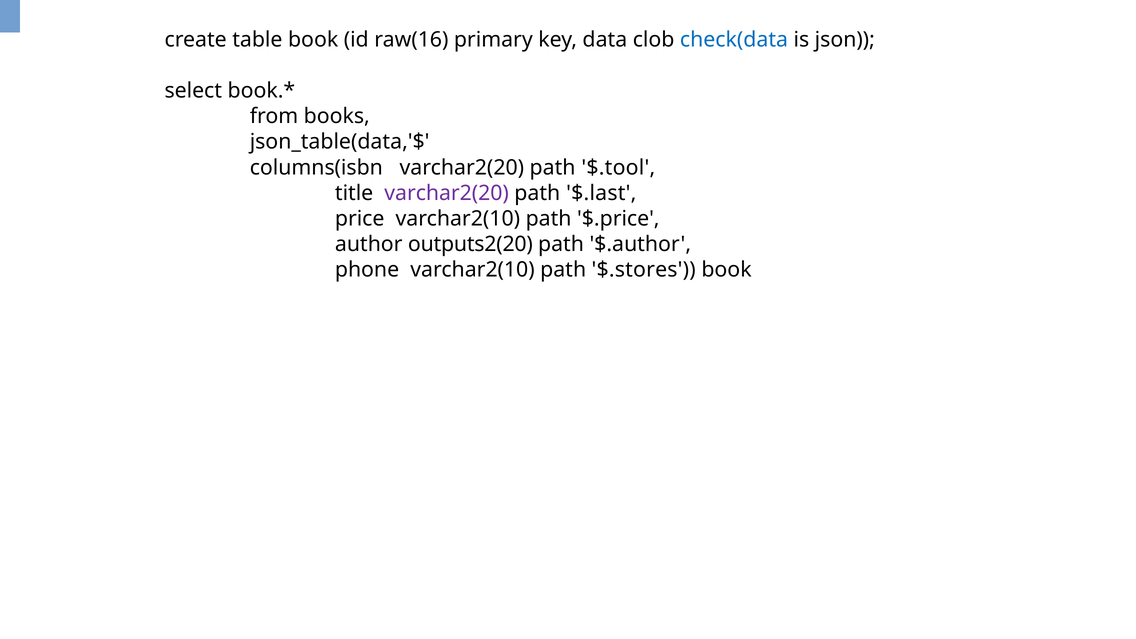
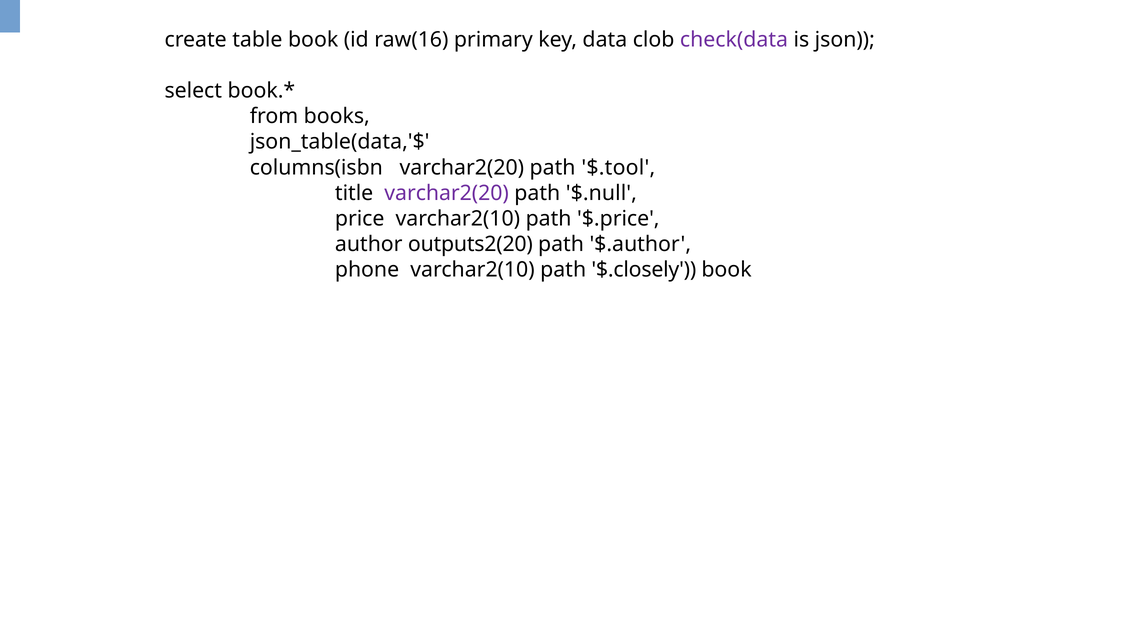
check(data colour: blue -> purple
$.last: $.last -> $.null
$.stores: $.stores -> $.closely
